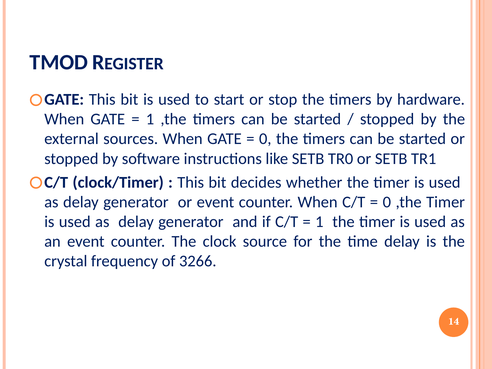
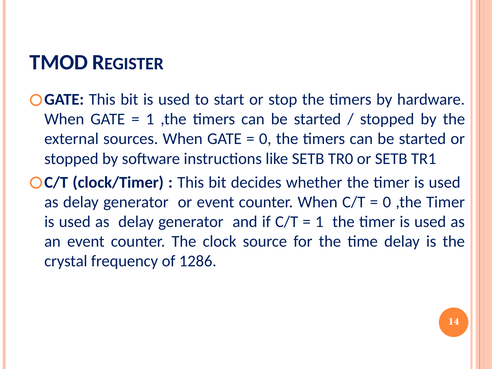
3266: 3266 -> 1286
